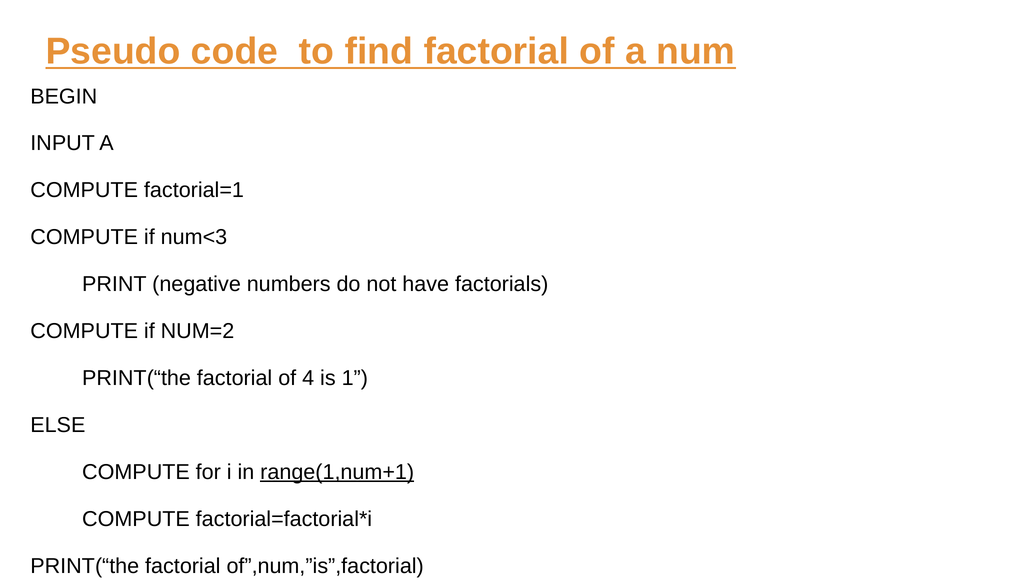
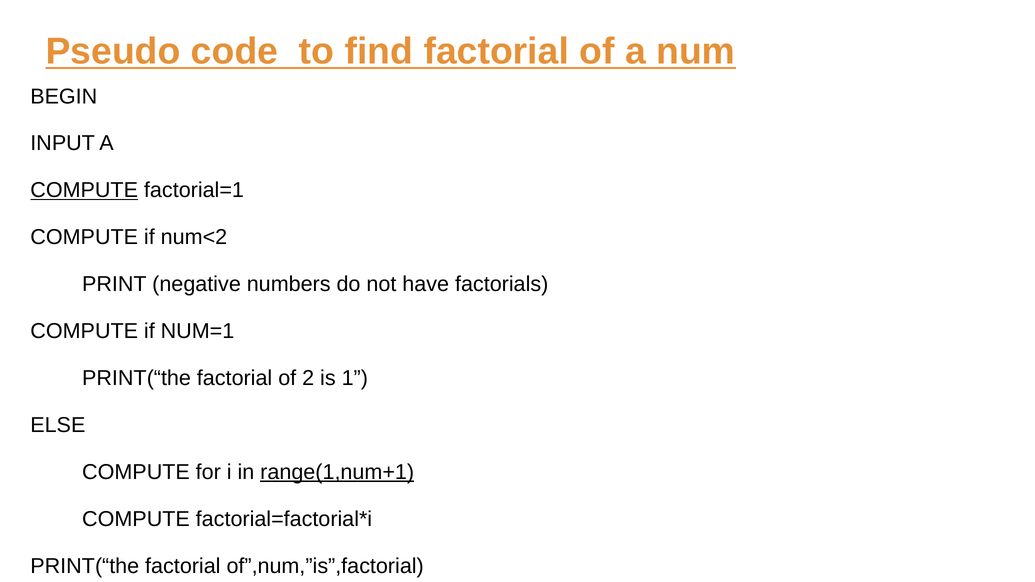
COMPUTE at (84, 190) underline: none -> present
num<3: num<3 -> num<2
NUM=2: NUM=2 -> NUM=1
4: 4 -> 2
